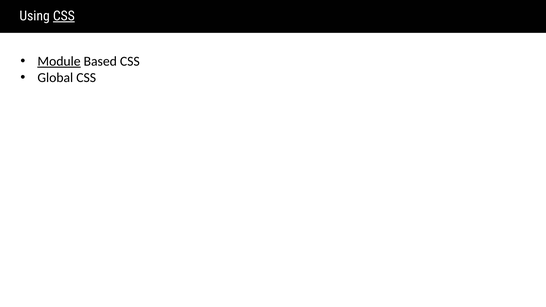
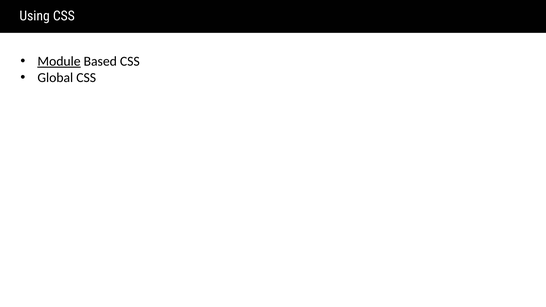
CSS at (64, 16) underline: present -> none
